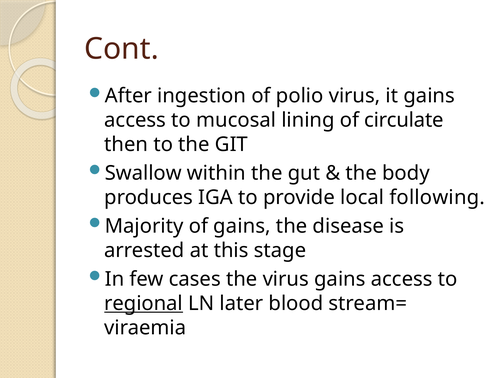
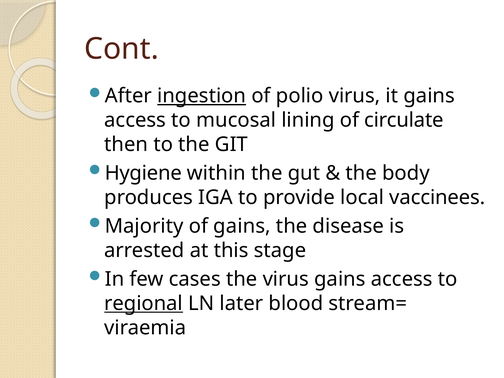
ingestion underline: none -> present
Swallow: Swallow -> Hygiene
following: following -> vaccinees
